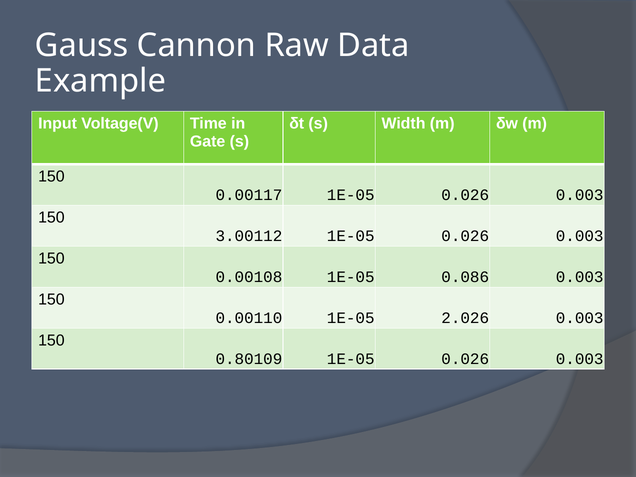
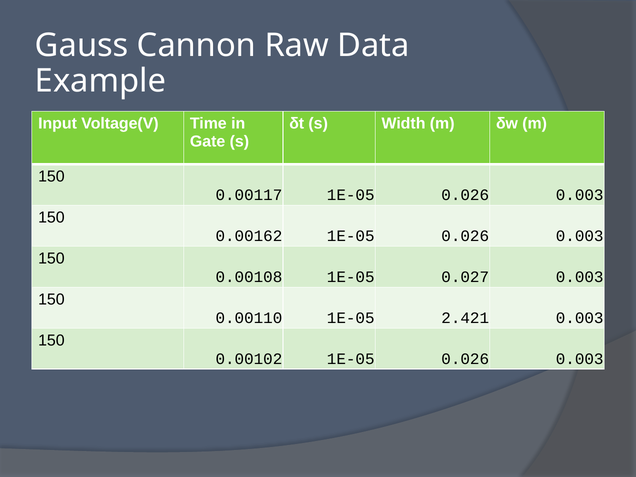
3.00112: 3.00112 -> 0.00162
0.086: 0.086 -> 0.027
2.026: 2.026 -> 2.421
0.80109: 0.80109 -> 0.00102
